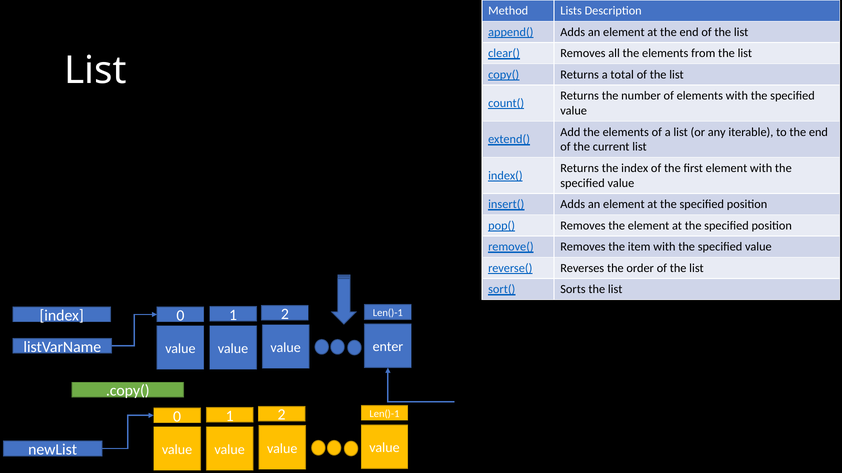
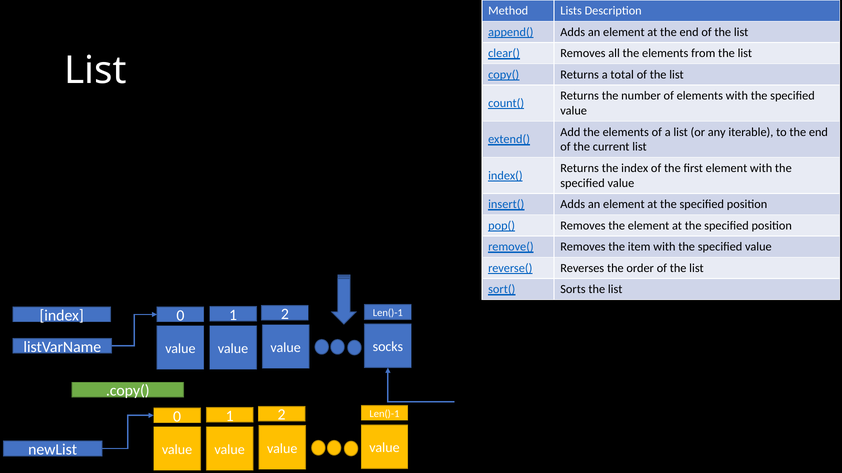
enter: enter -> socks
